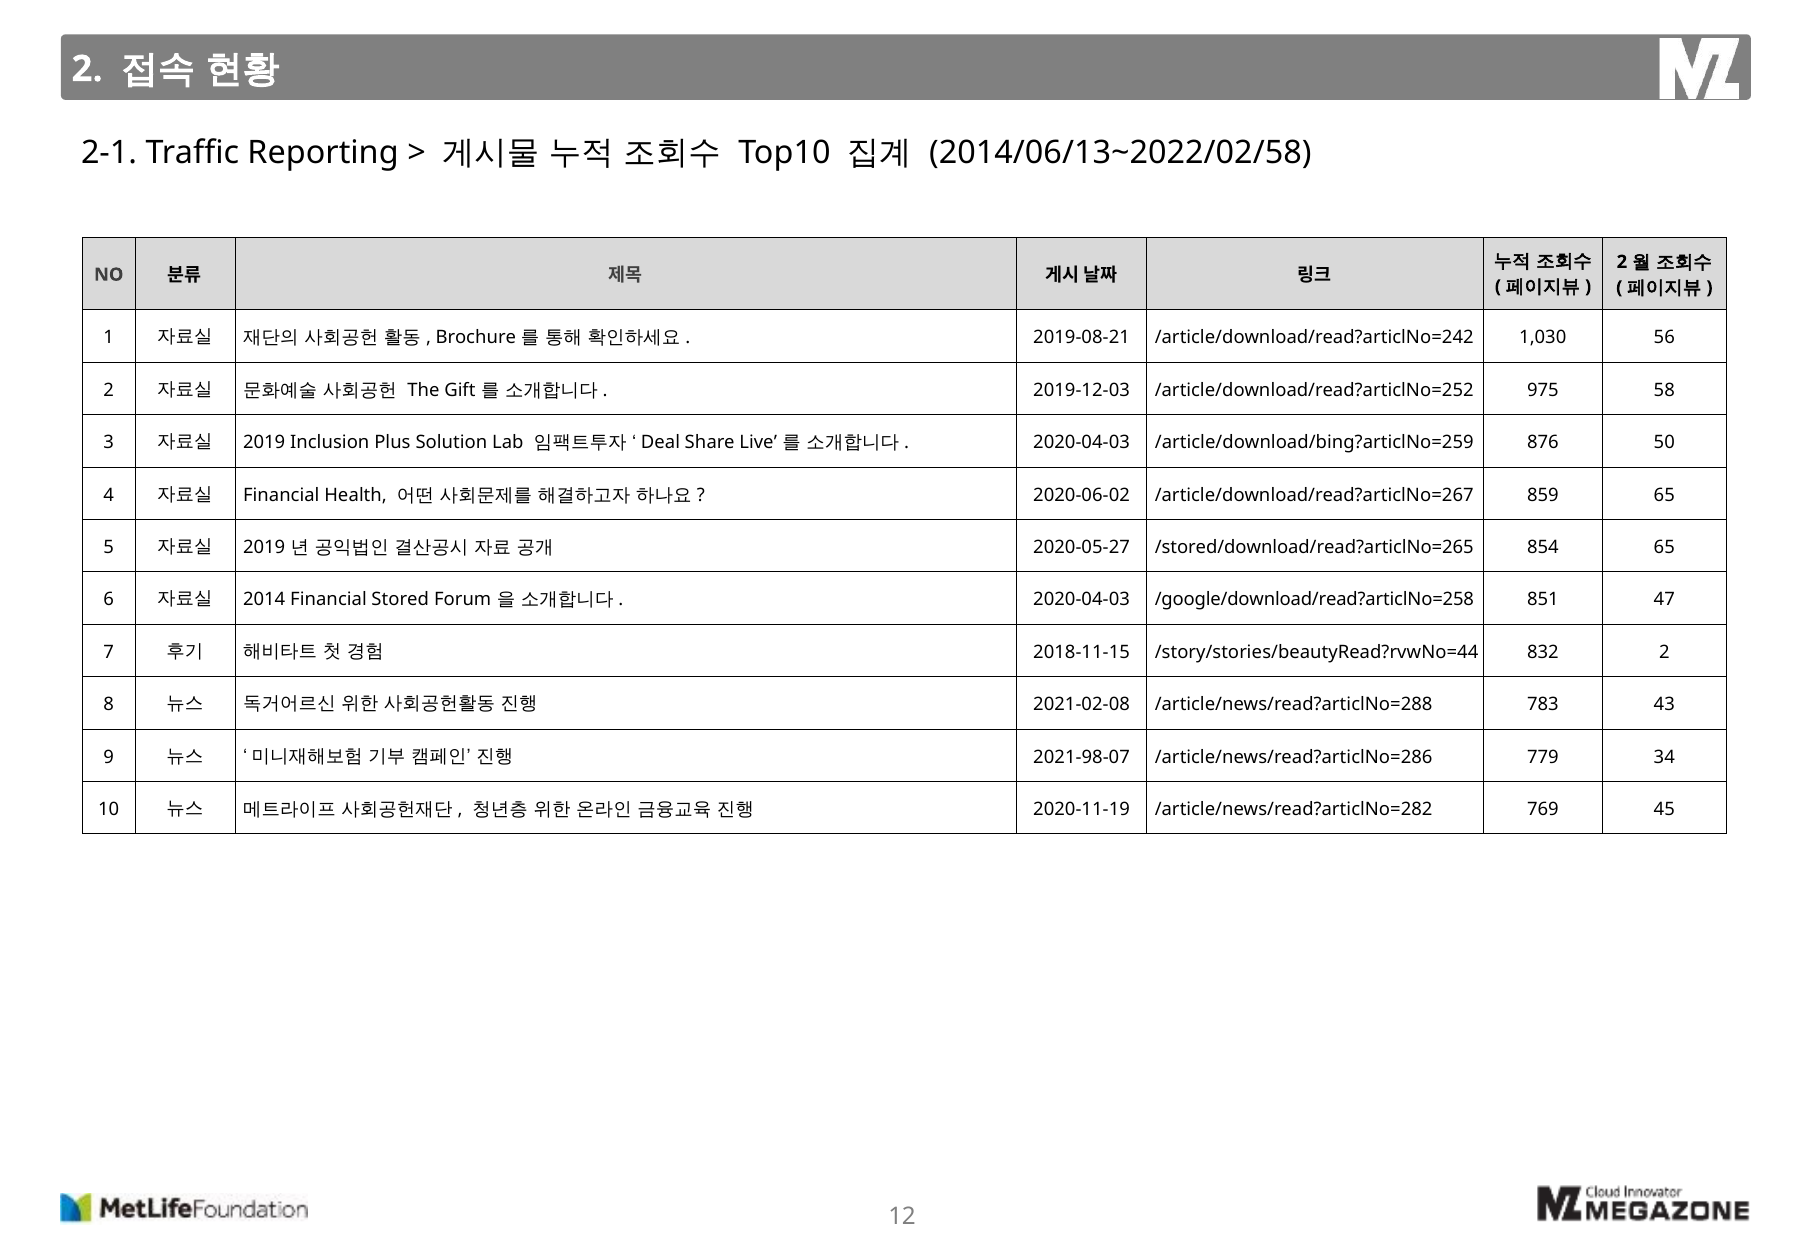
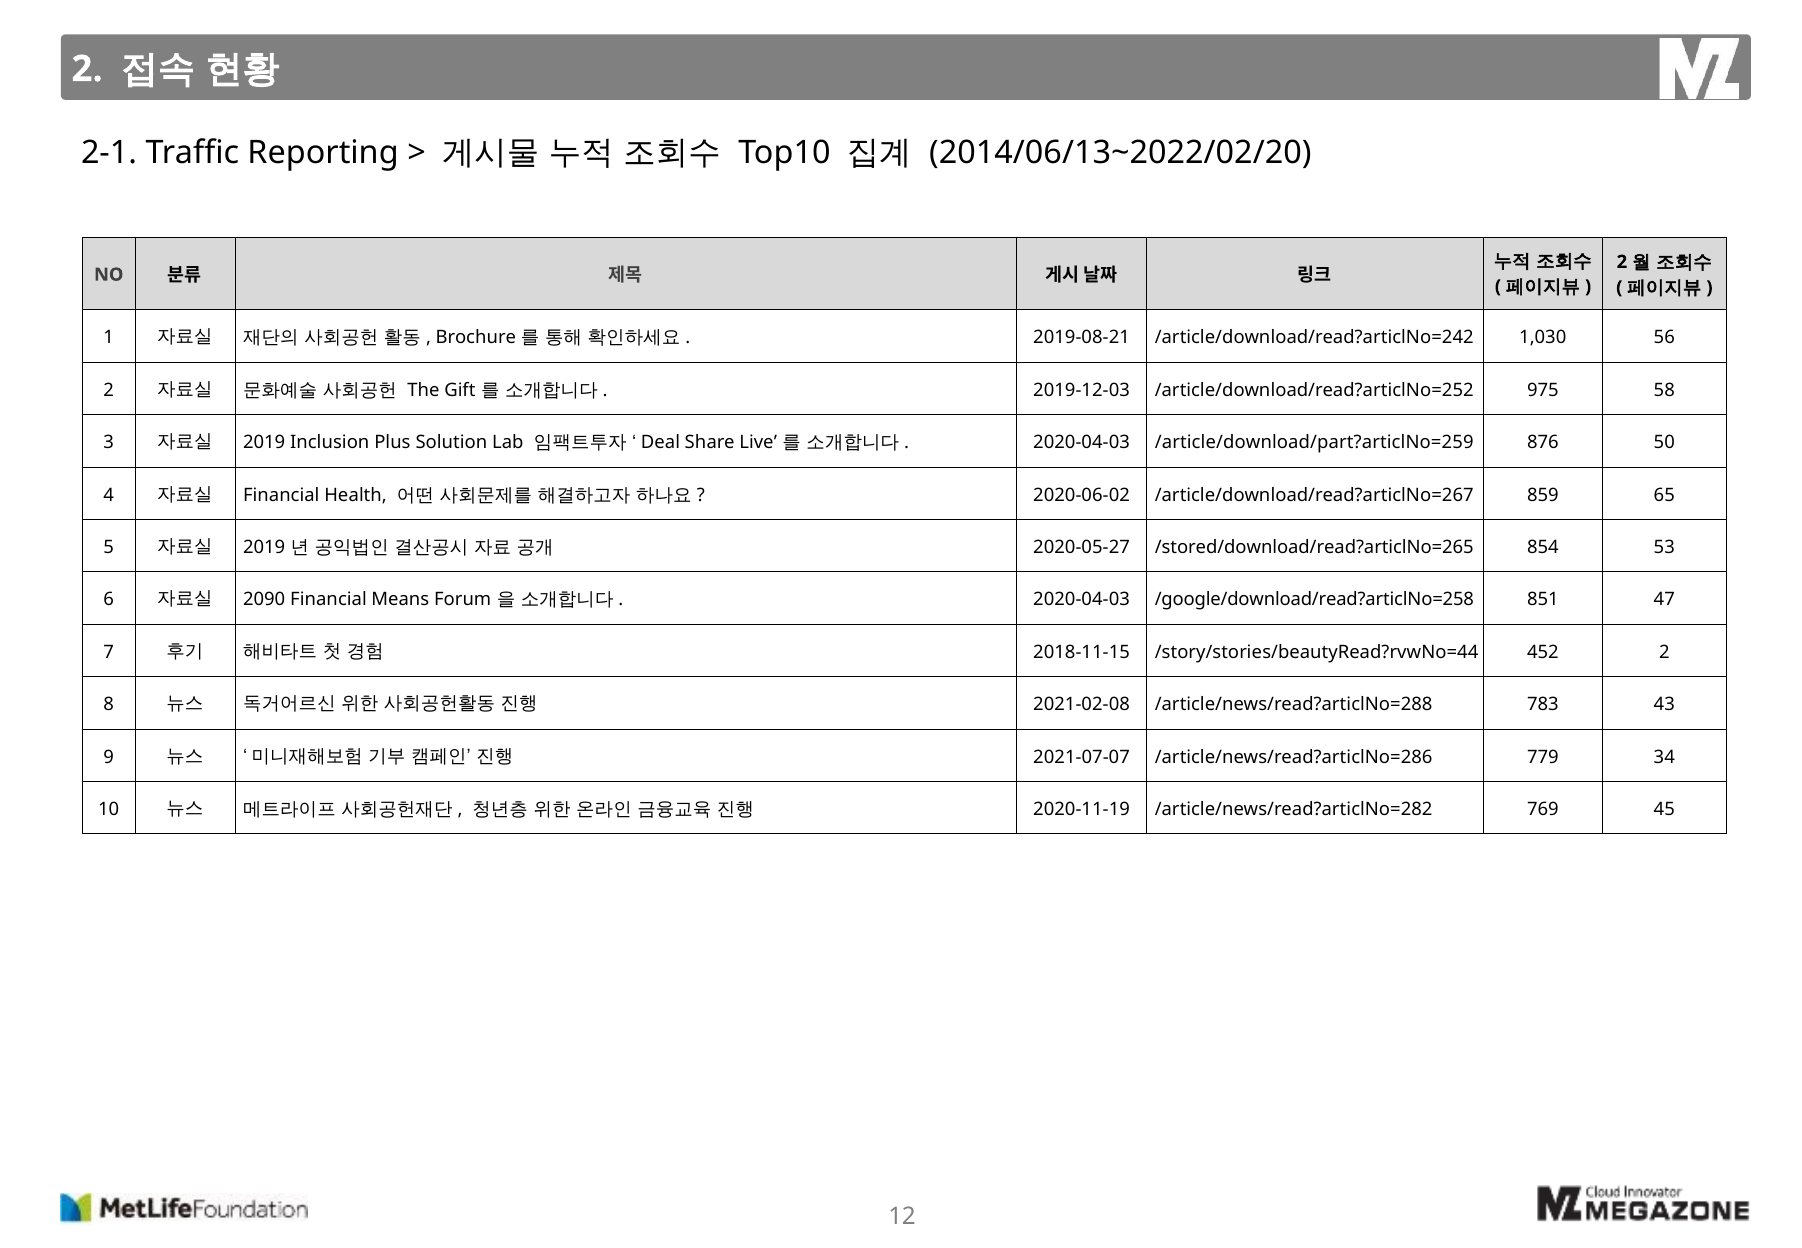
2014/06/13~2022/02/58: 2014/06/13~2022/02/58 -> 2014/06/13~2022/02/20
/article/download/bing?articlNo=259: /article/download/bing?articlNo=259 -> /article/download/part?articlNo=259
854 65: 65 -> 53
2014: 2014 -> 2090
Stored: Stored -> Means
832: 832 -> 452
2021-98-07: 2021-98-07 -> 2021-07-07
